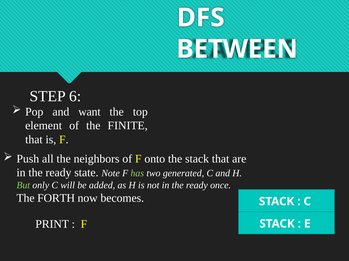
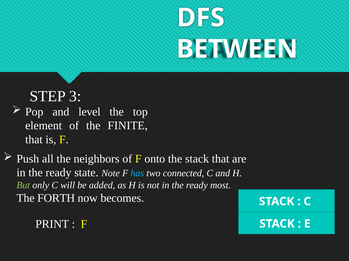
6: 6 -> 3
want: want -> level
has colour: light green -> light blue
generated: generated -> connected
once: once -> most
